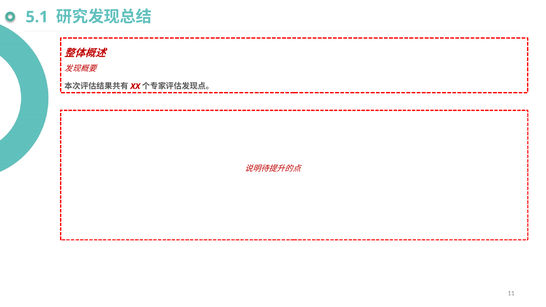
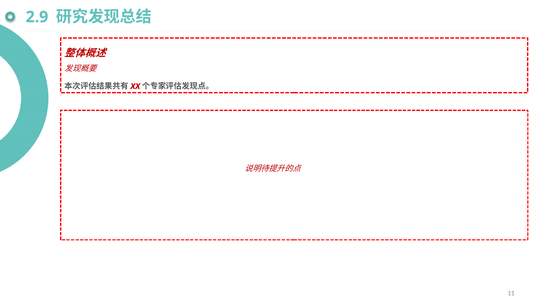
5.1: 5.1 -> 2.9
